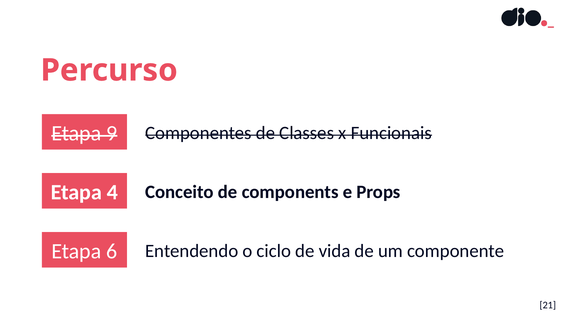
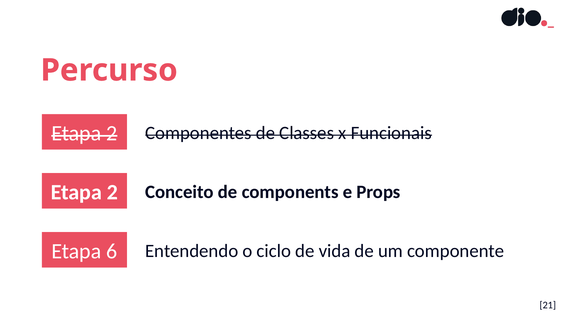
9 at (112, 133): 9 -> 2
4 at (112, 193): 4 -> 2
